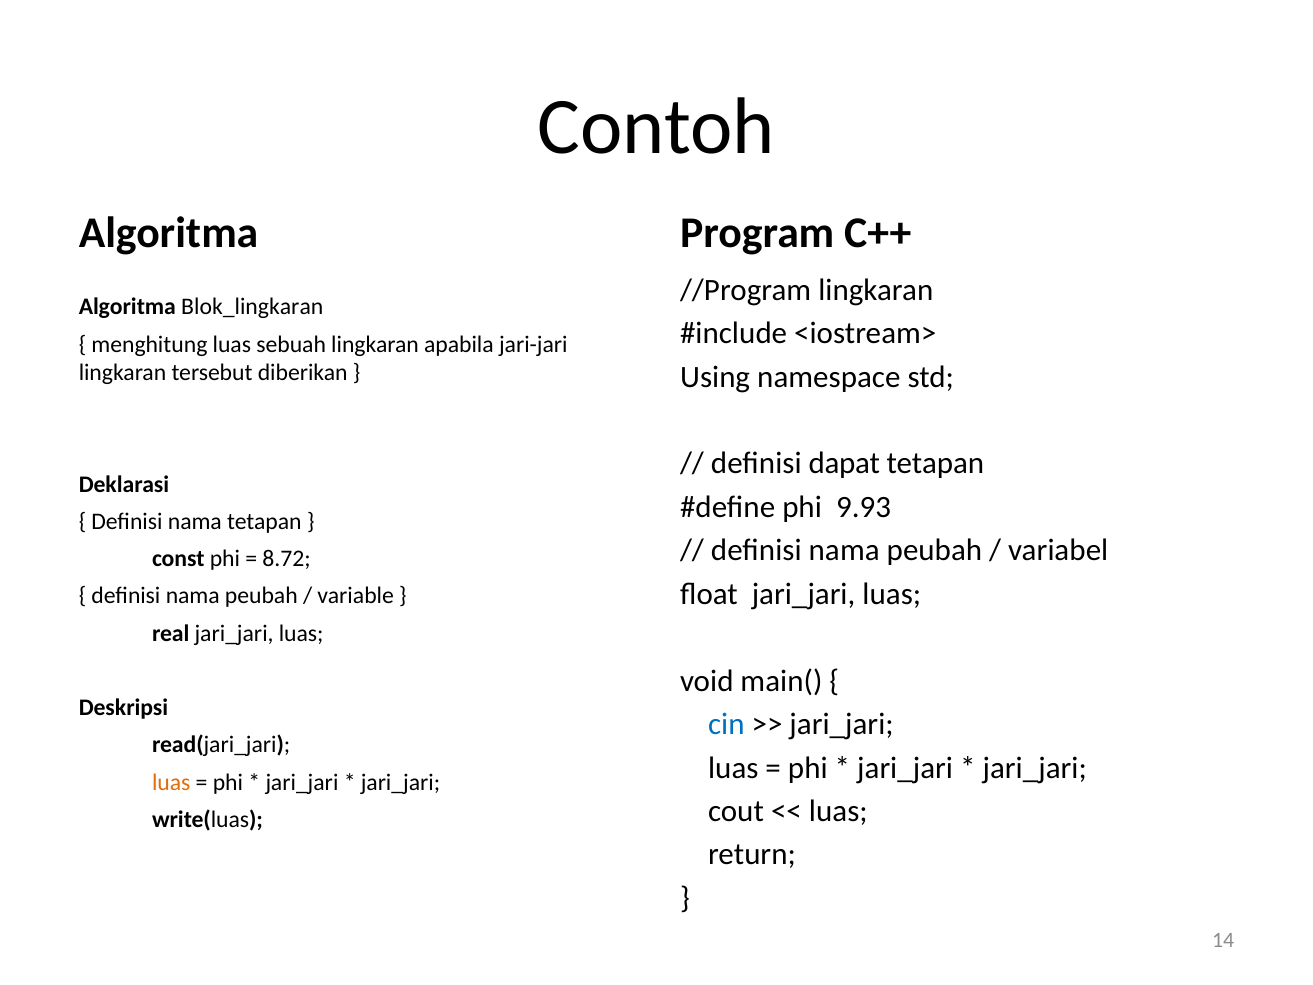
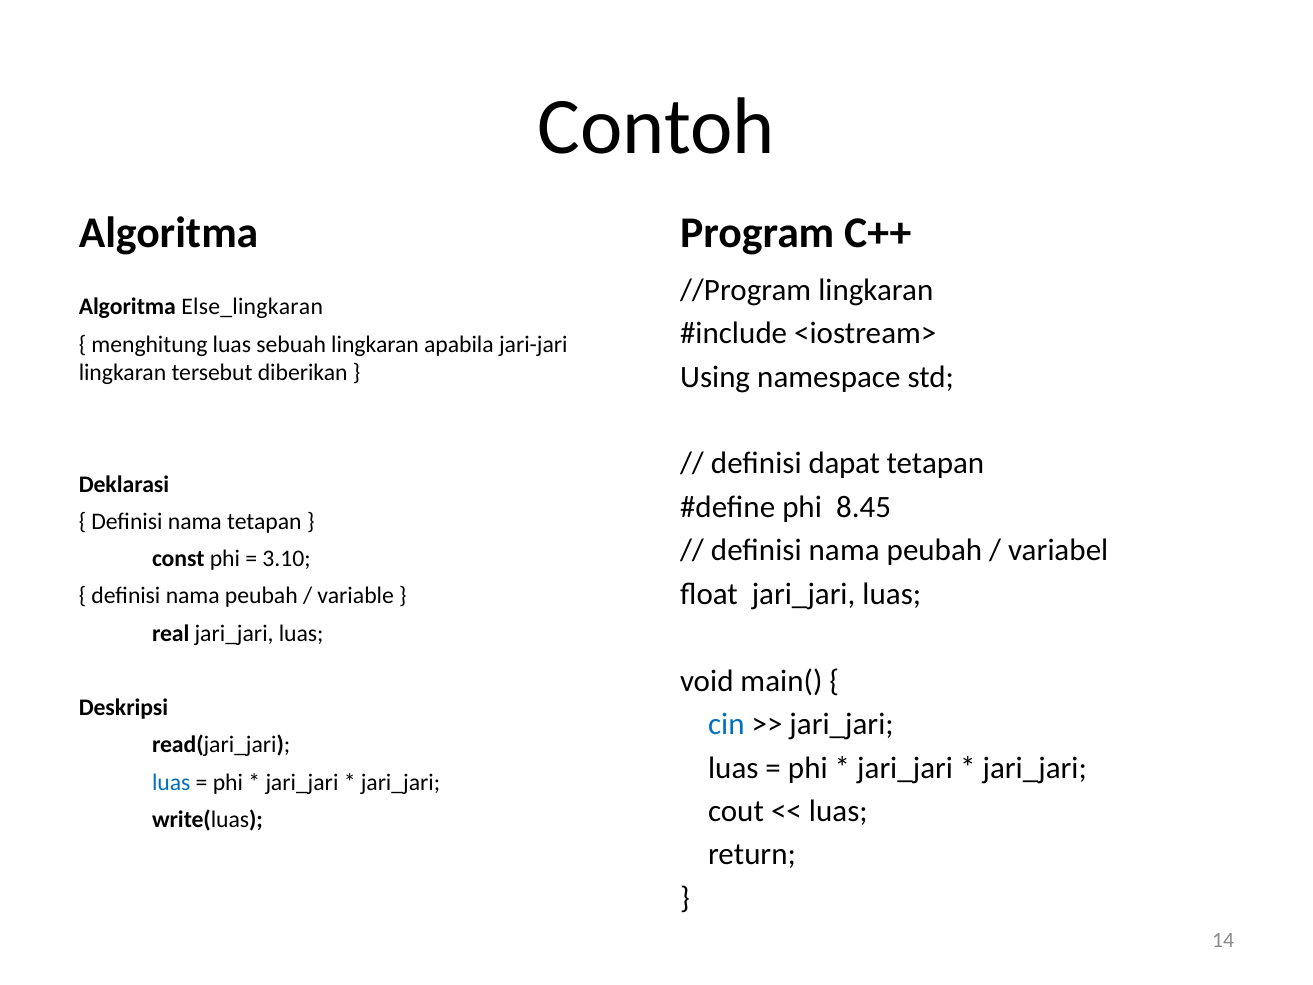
Blok_lingkaran: Blok_lingkaran -> Else_lingkaran
9.93: 9.93 -> 8.45
8.72: 8.72 -> 3.10
luas at (171, 782) colour: orange -> blue
